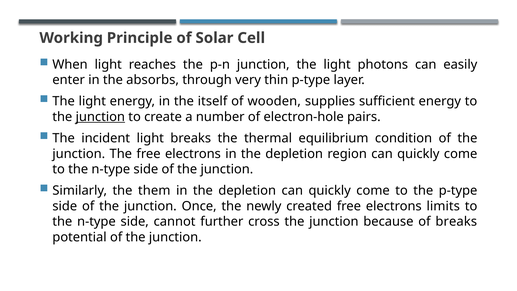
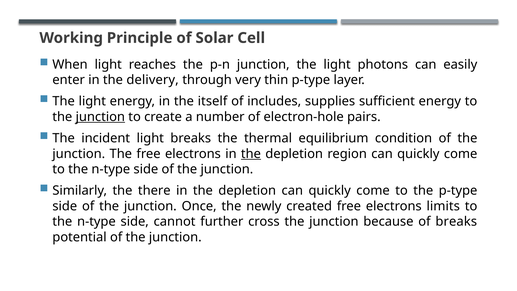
absorbs: absorbs -> delivery
wooden: wooden -> includes
the at (251, 154) underline: none -> present
them: them -> there
